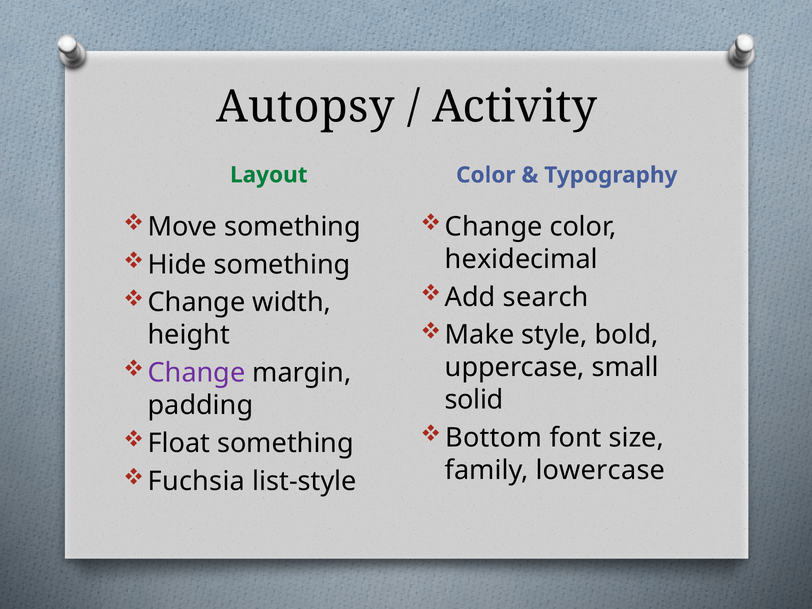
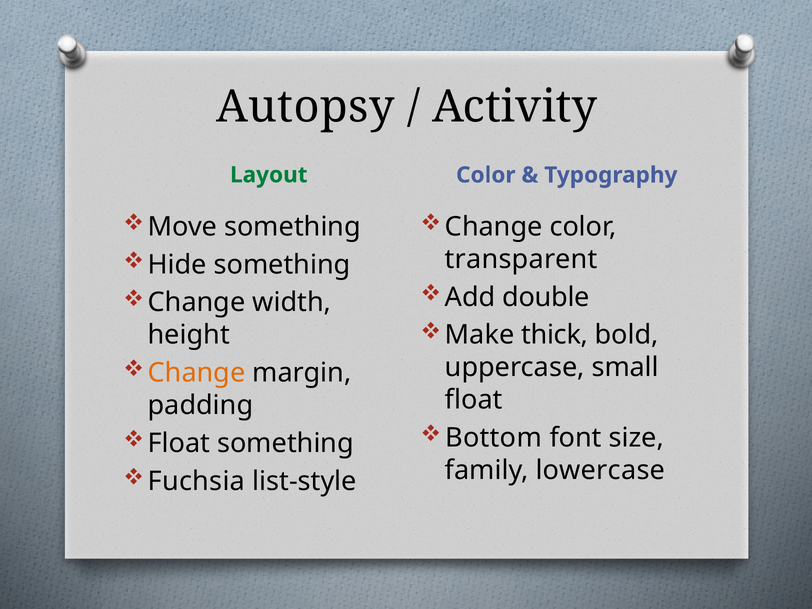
hexidecimal: hexidecimal -> transparent
search: search -> double
style: style -> thick
Change at (197, 373) colour: purple -> orange
solid at (474, 400): solid -> float
